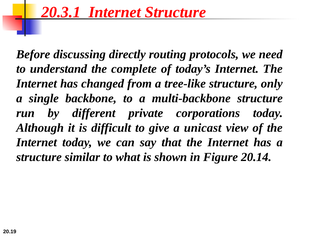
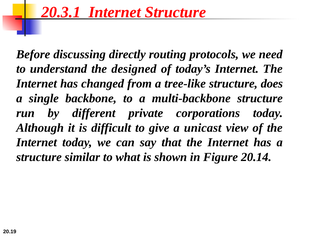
complete: complete -> designed
only: only -> does
